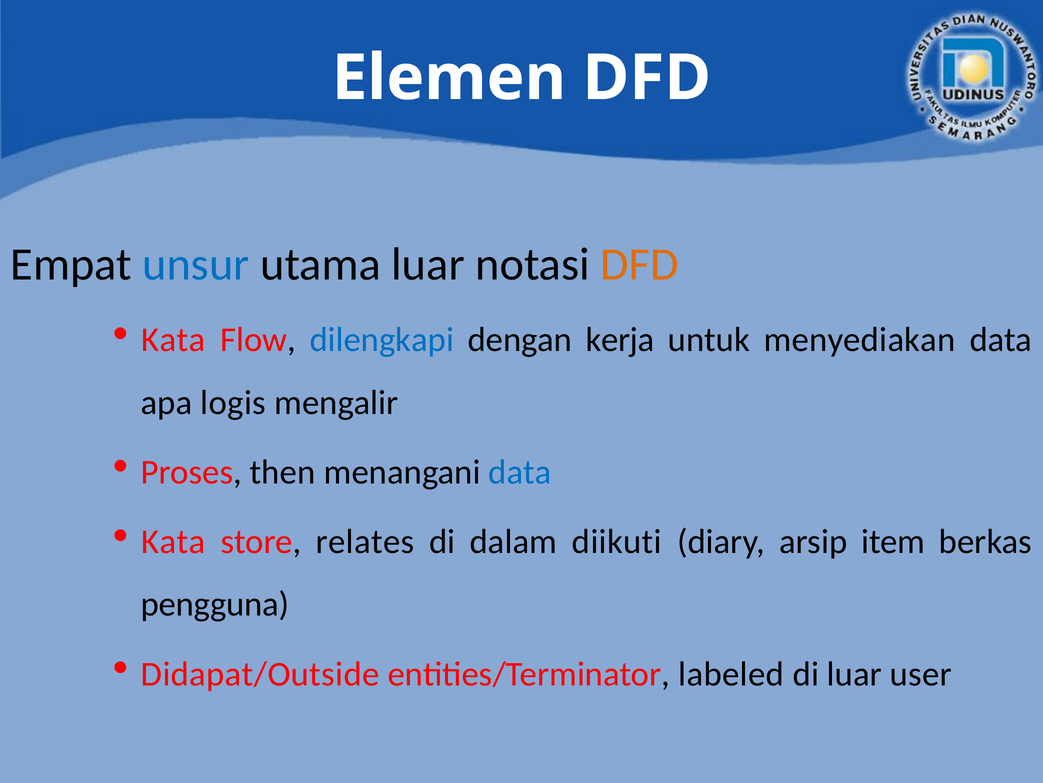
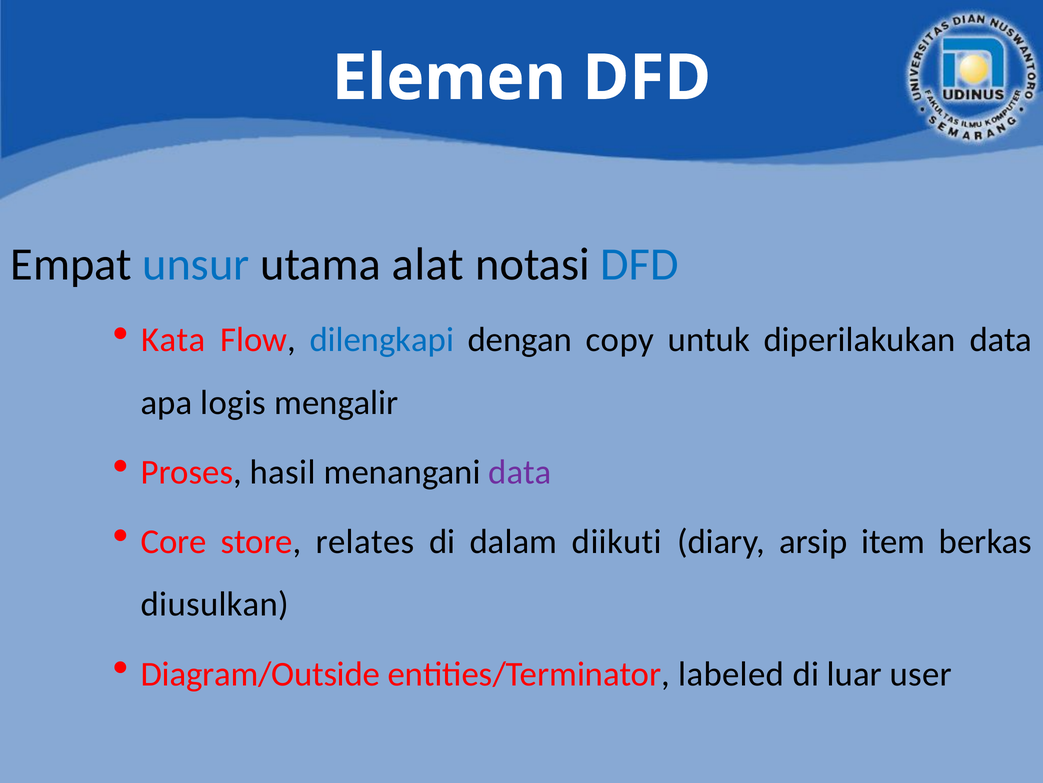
utama luar: luar -> alat
DFD at (640, 264) colour: orange -> blue
kerja: kerja -> copy
menyediakan: menyediakan -> diperilakukan
then: then -> hasil
data at (520, 472) colour: blue -> purple
Kata at (173, 541): Kata -> Core
pengguna: pengguna -> diusulkan
Didapat/Outside: Didapat/Outside -> Diagram/Outside
